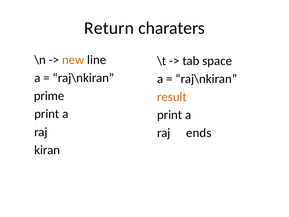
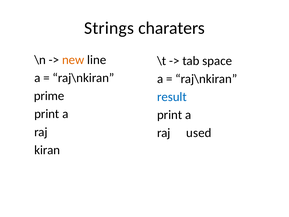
Return: Return -> Strings
result colour: orange -> blue
ends: ends -> used
